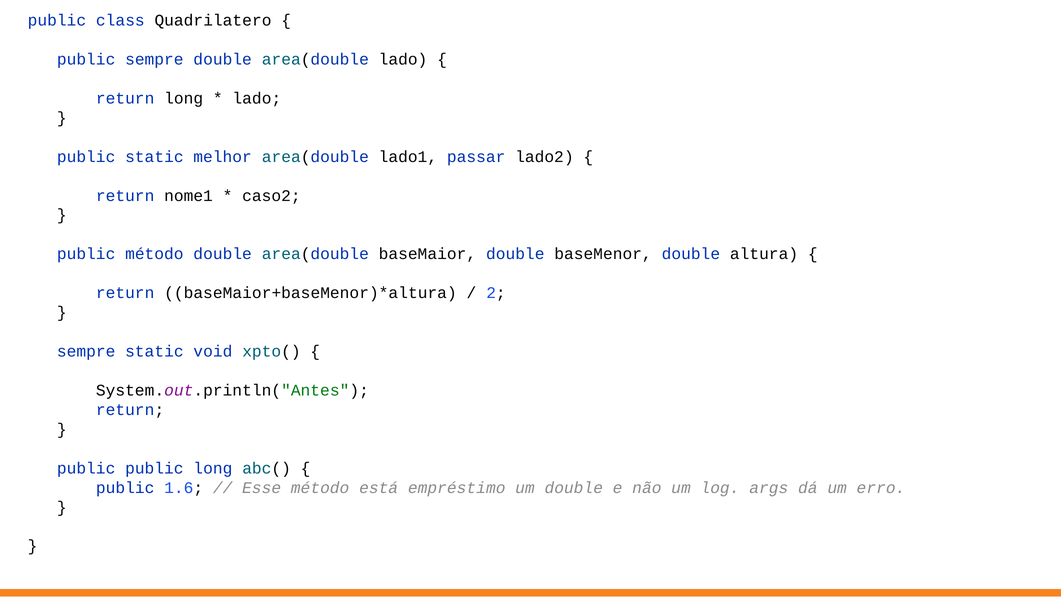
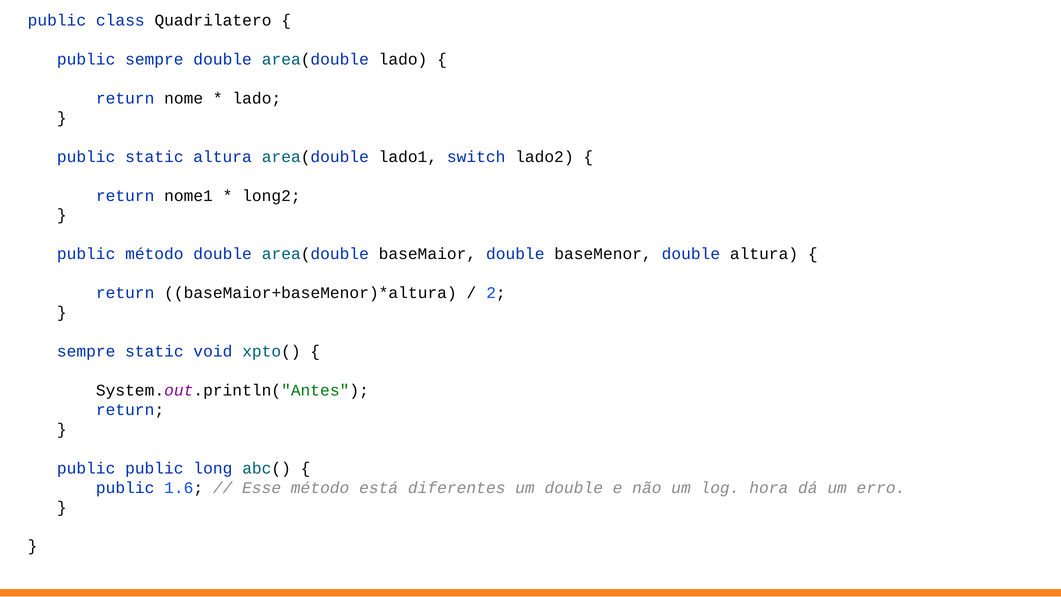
return long: long -> nome
static melhor: melhor -> altura
passar: passar -> switch
caso2: caso2 -> long2
empréstimo: empréstimo -> diferentes
args: args -> hora
